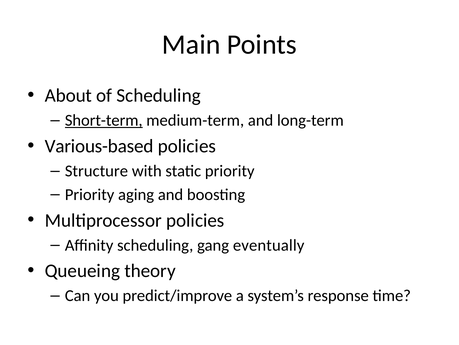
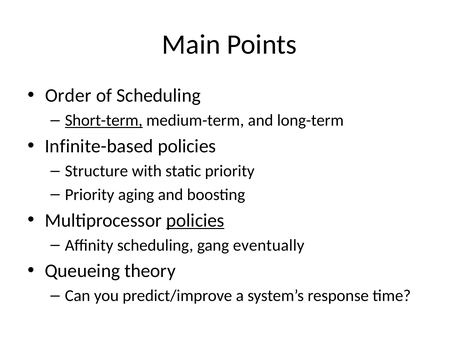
About: About -> Order
Various-based: Various-based -> Infinite-based
policies at (195, 220) underline: none -> present
